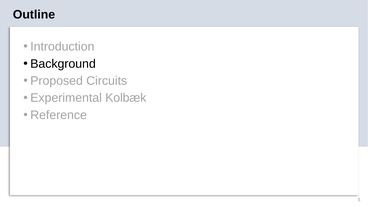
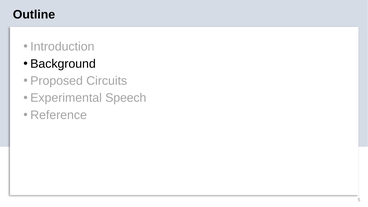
Kolbæk: Kolbæk -> Speech
